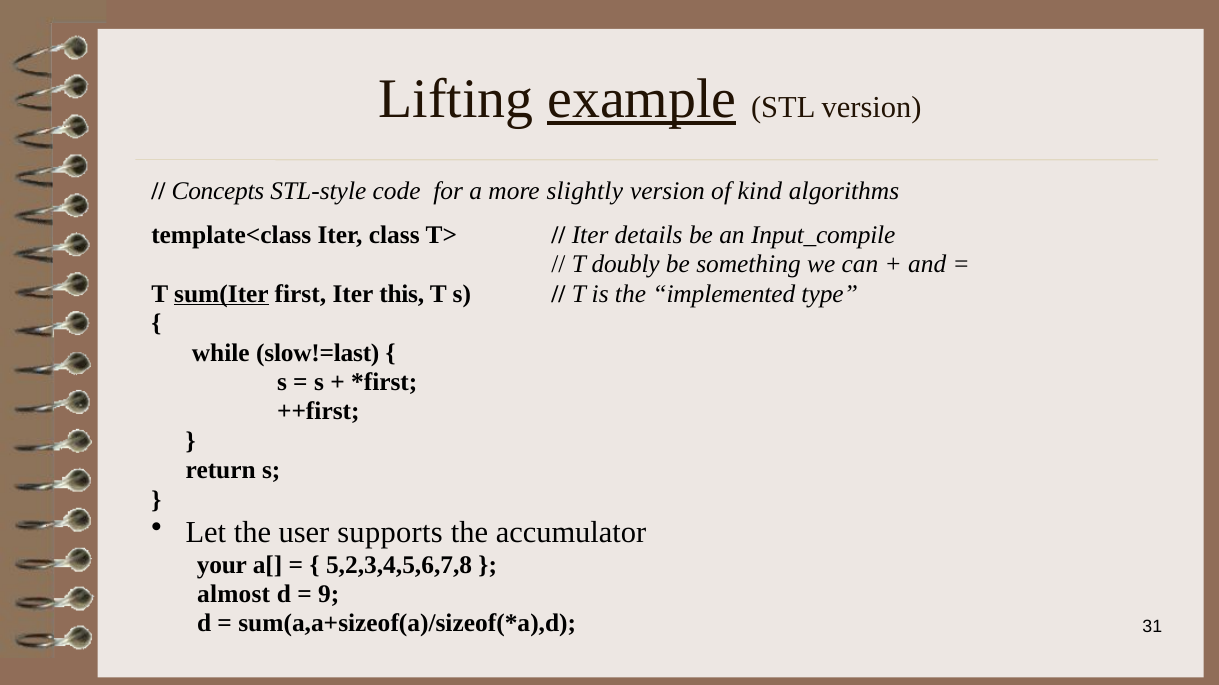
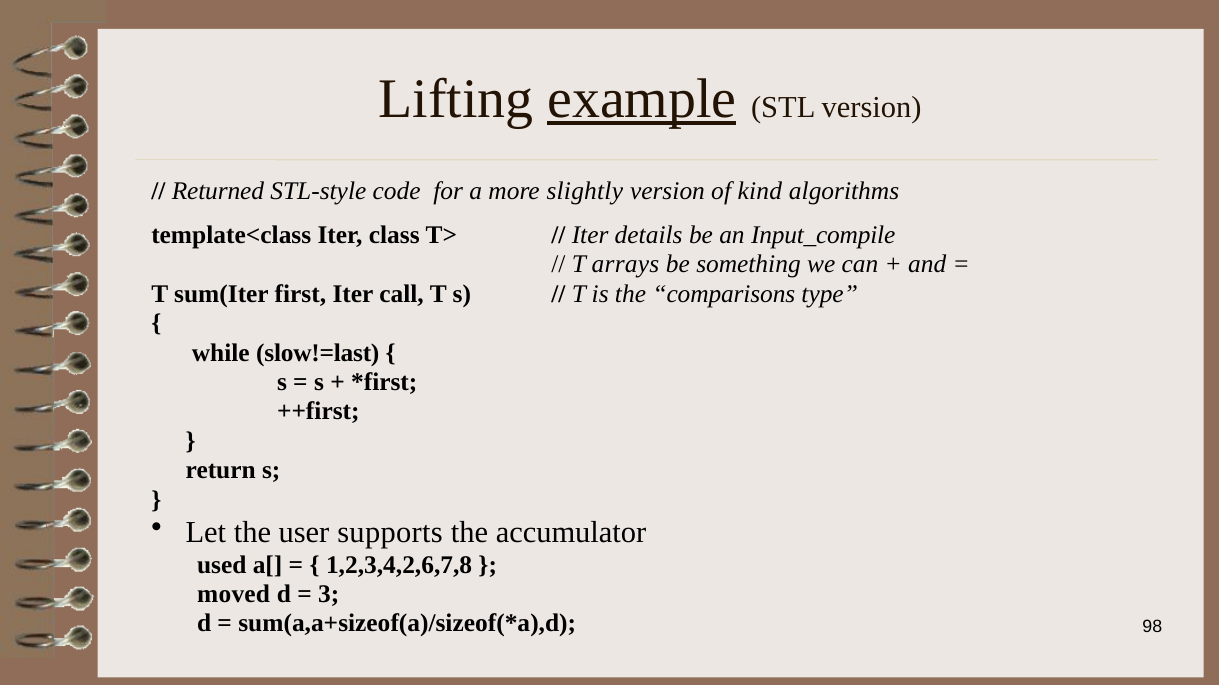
Concepts: Concepts -> Returned
doubly: doubly -> arrays
sum(Iter underline: present -> none
this: this -> call
implemented: implemented -> comparisons
your: your -> used
5,2,3,4,5,6,7,8: 5,2,3,4,5,6,7,8 -> 1,2,3,4,2,6,7,8
almost: almost -> moved
9: 9 -> 3
31: 31 -> 98
